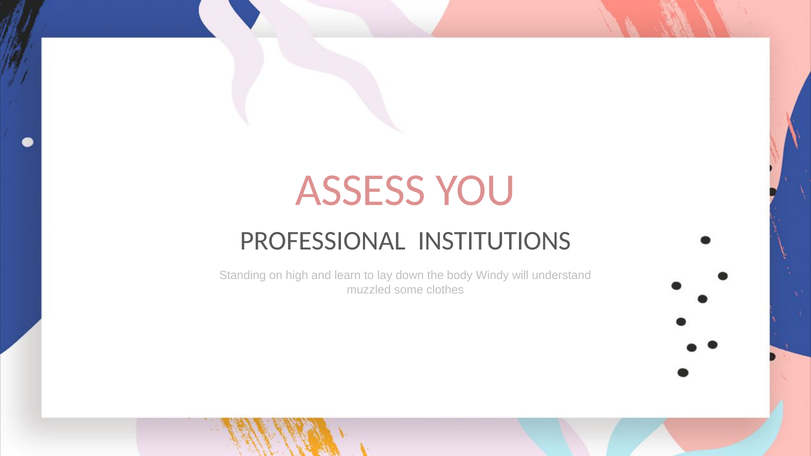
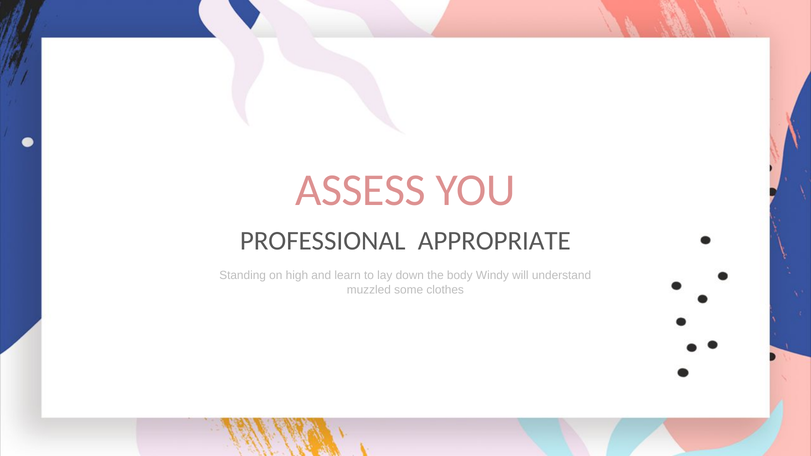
INSTITUTIONS: INSTITUTIONS -> APPROPRIATE
